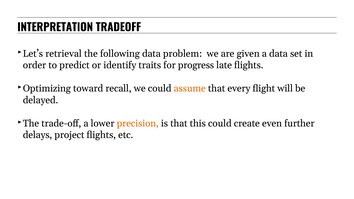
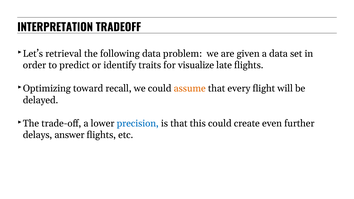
progress: progress -> visualize
precision colour: orange -> blue
project: project -> answer
